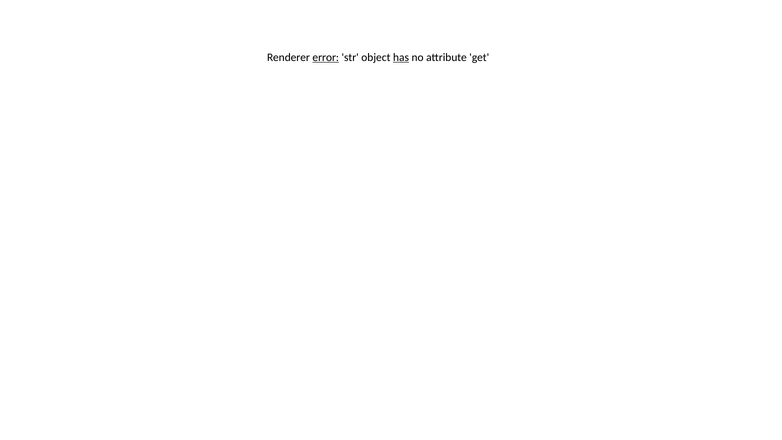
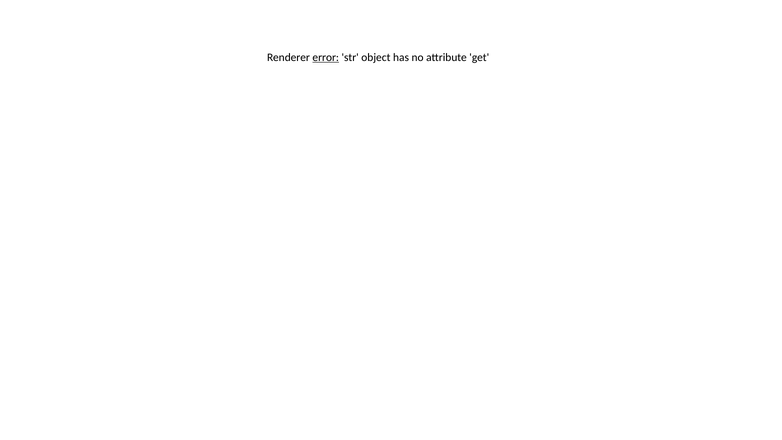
has underline: present -> none
